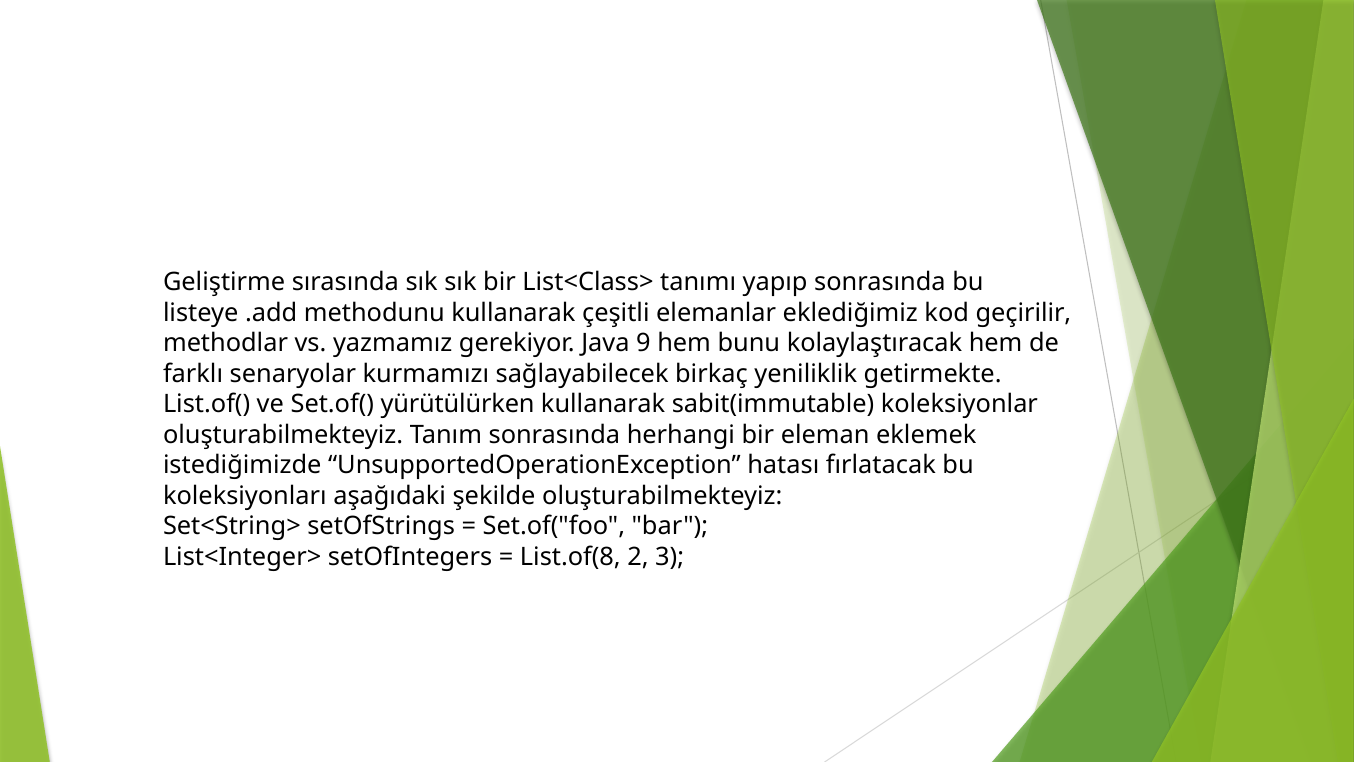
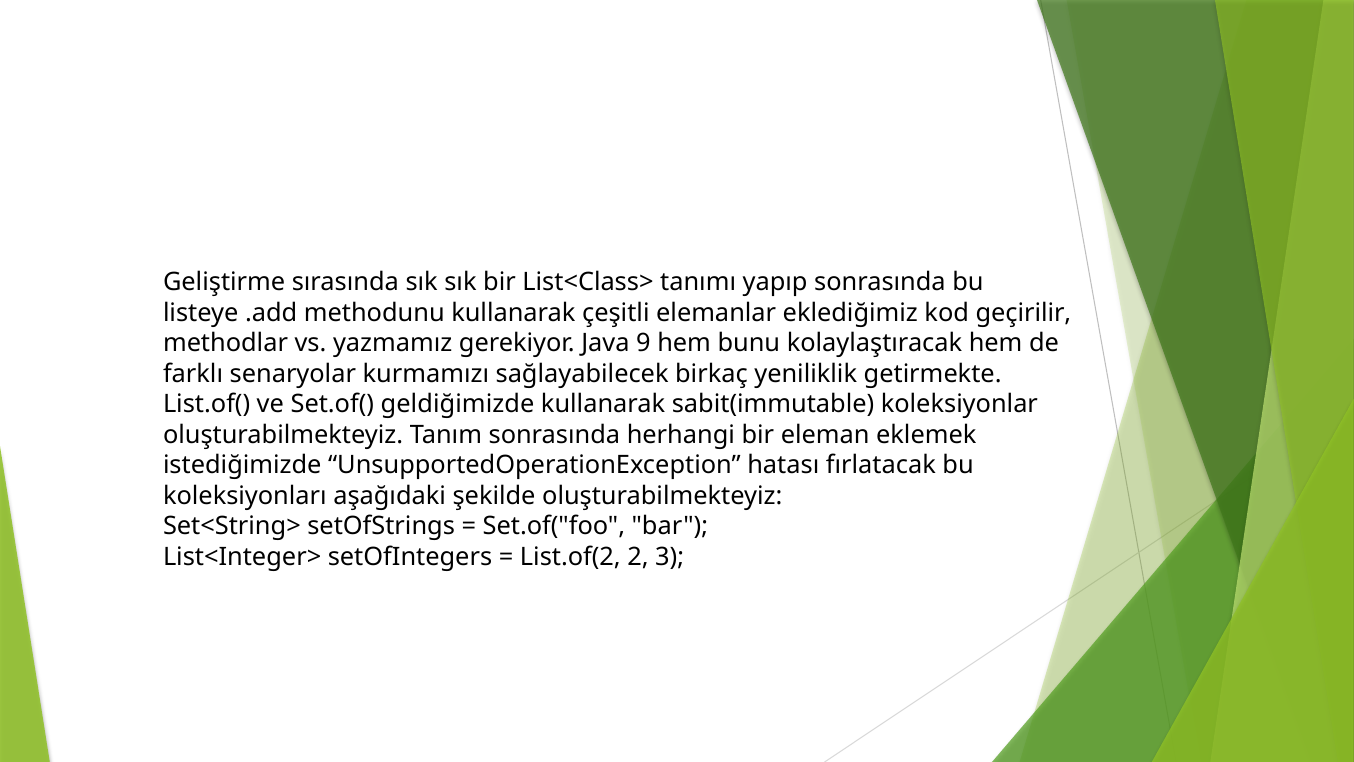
yürütülürken: yürütülürken -> geldiğimizde
List.of(8: List.of(8 -> List.of(2
